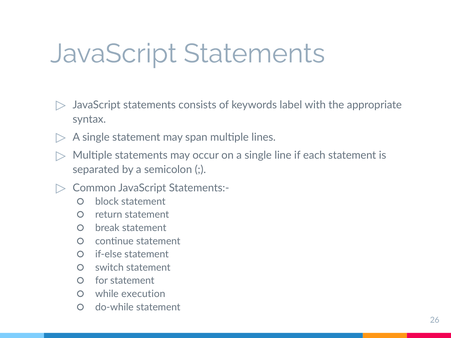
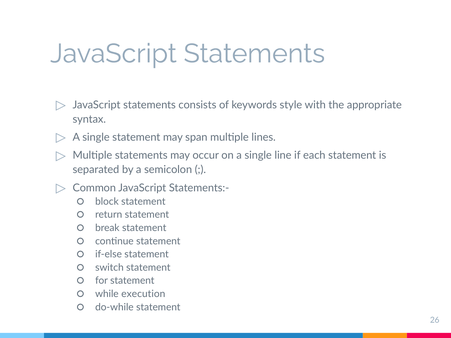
label: label -> style
